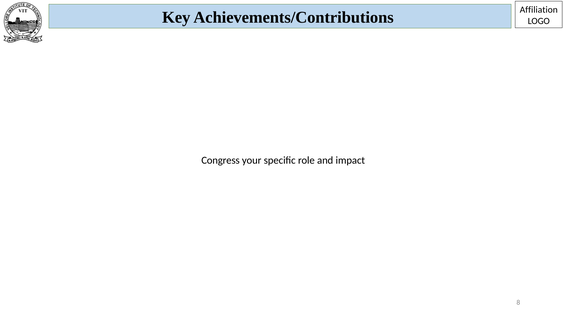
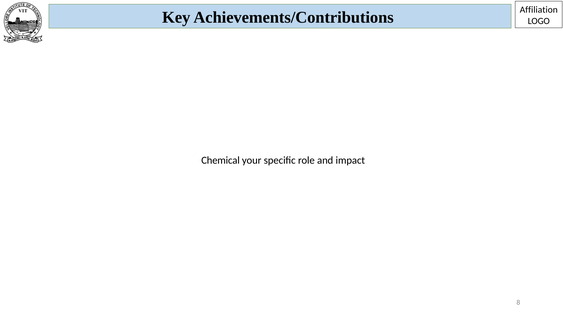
Congress: Congress -> Chemical
